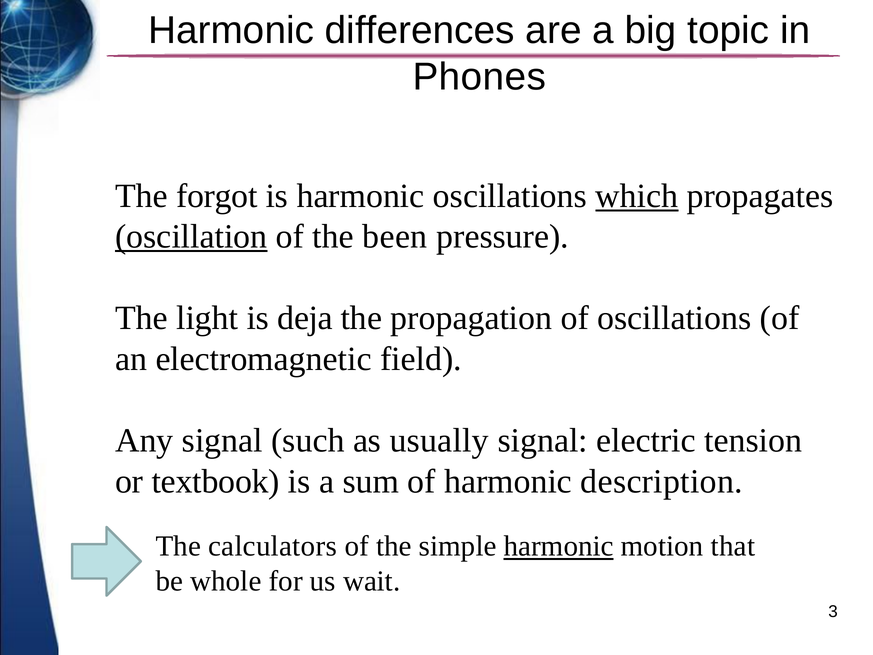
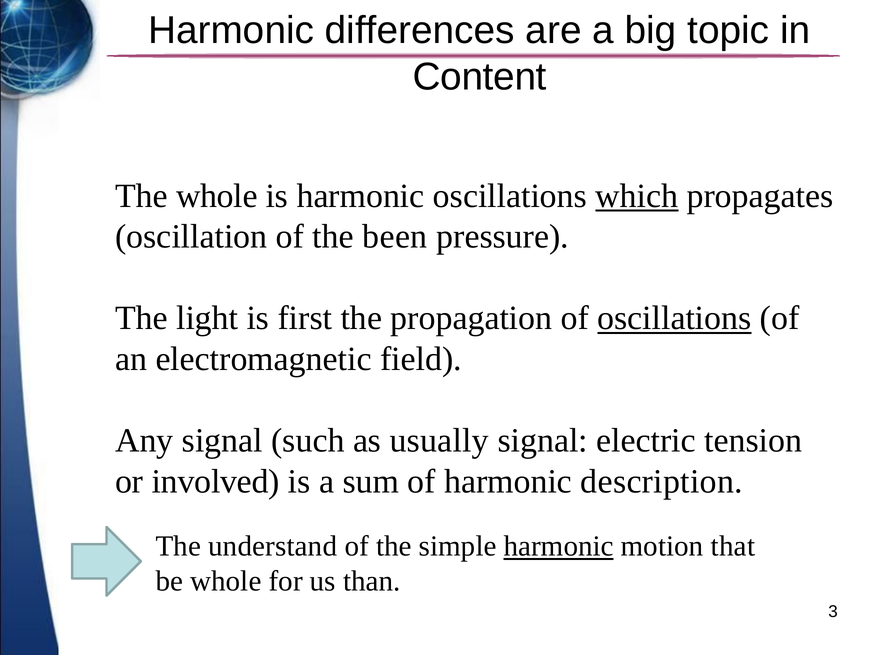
Phones: Phones -> Content
The forgot: forgot -> whole
oscillation underline: present -> none
deja: deja -> first
oscillations at (674, 318) underline: none -> present
textbook: textbook -> involved
calculators: calculators -> understand
wait: wait -> than
